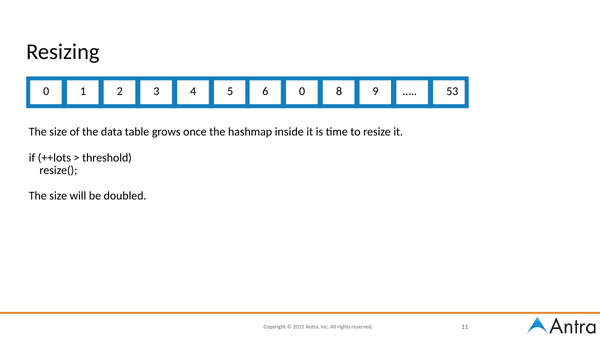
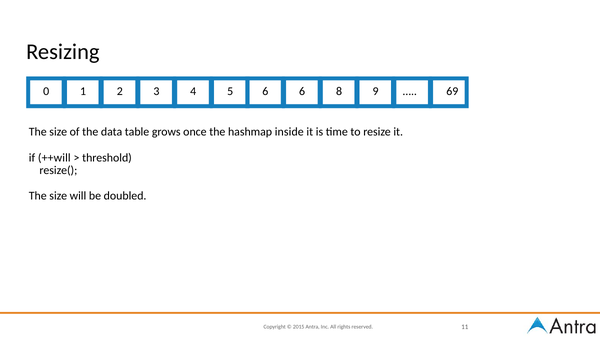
6 0: 0 -> 6
53: 53 -> 69
++lots: ++lots -> ++will
